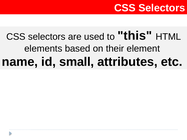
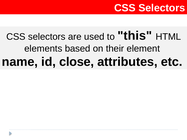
small: small -> close
